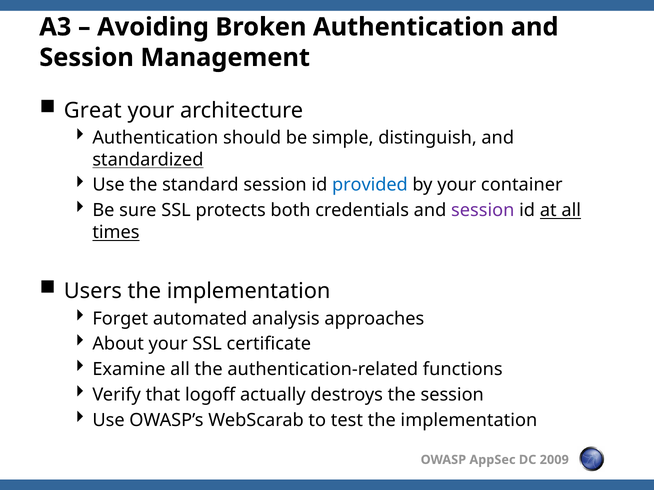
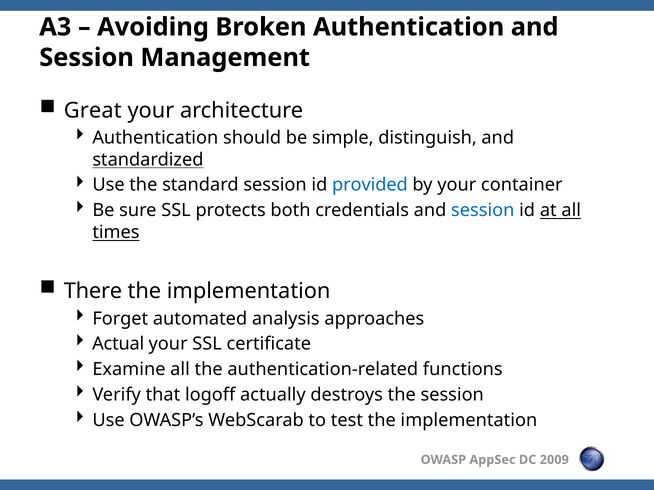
session at (483, 211) colour: purple -> blue
Users: Users -> There
About: About -> Actual
